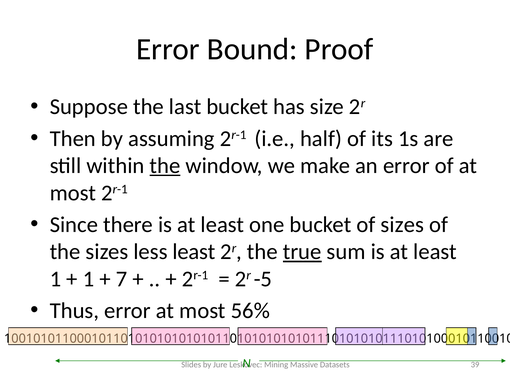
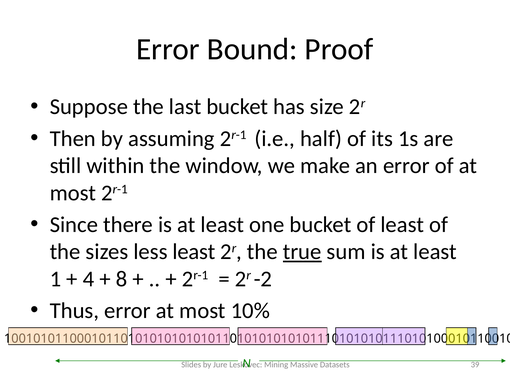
the at (165, 166) underline: present -> none
of sizes: sizes -> least
1 at (88, 279): 1 -> 4
7: 7 -> 8
-5: -5 -> -2
56%: 56% -> 10%
